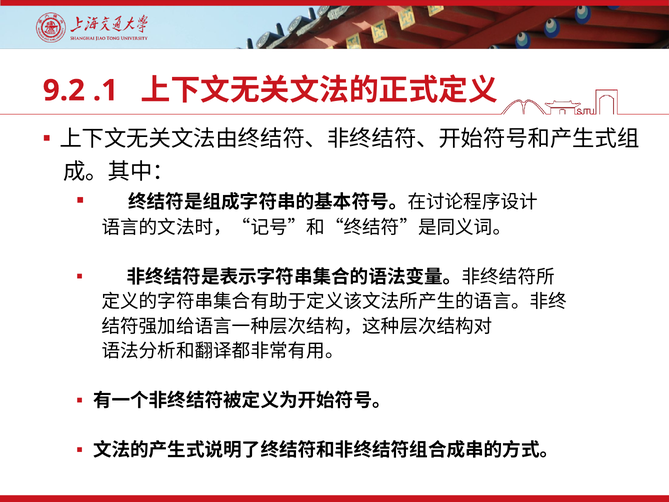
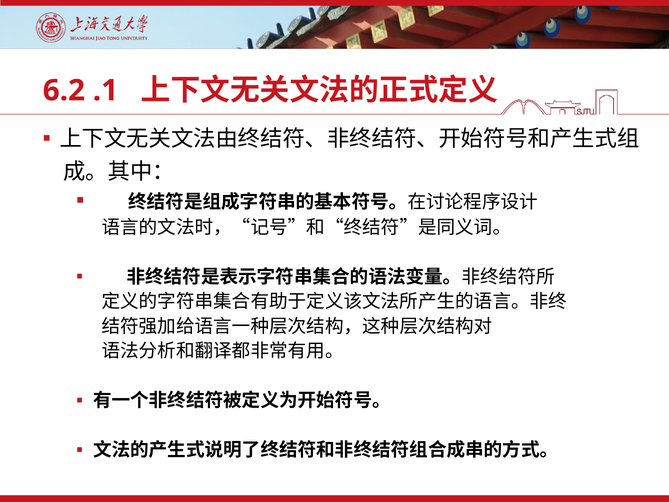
9.2: 9.2 -> 6.2
